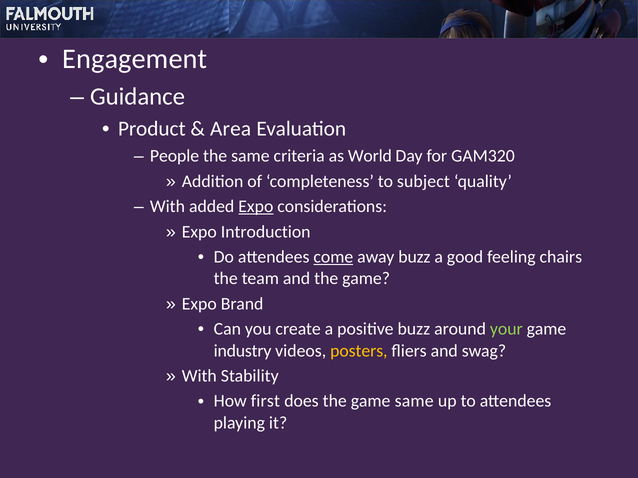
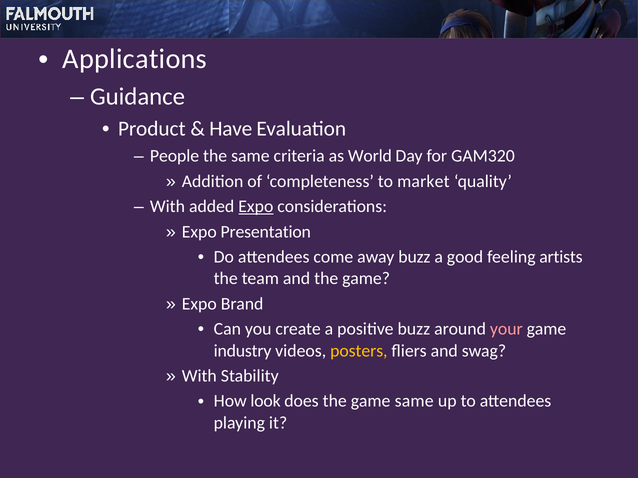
Engagement: Engagement -> Applications
Area: Area -> Have
subject: subject -> market
Introduction: Introduction -> Presentation
come underline: present -> none
chairs: chairs -> artists
your colour: light green -> pink
first: first -> look
